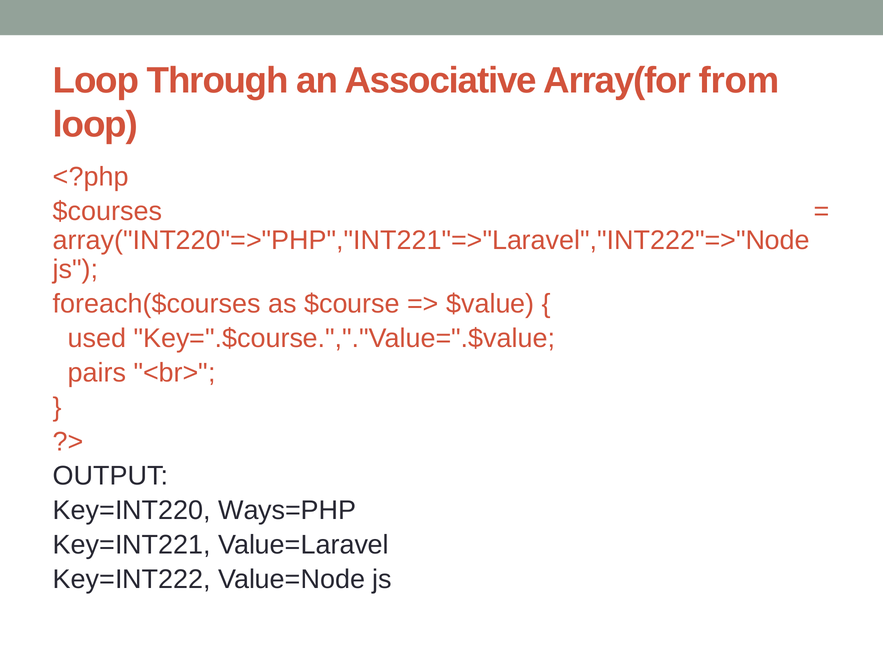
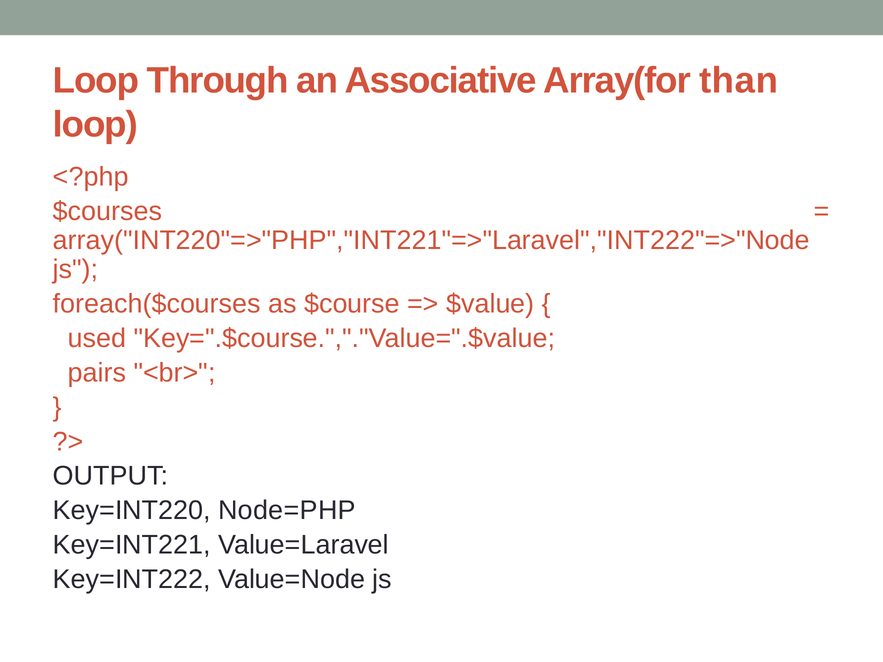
from: from -> than
Ways=PHP: Ways=PHP -> Node=PHP
